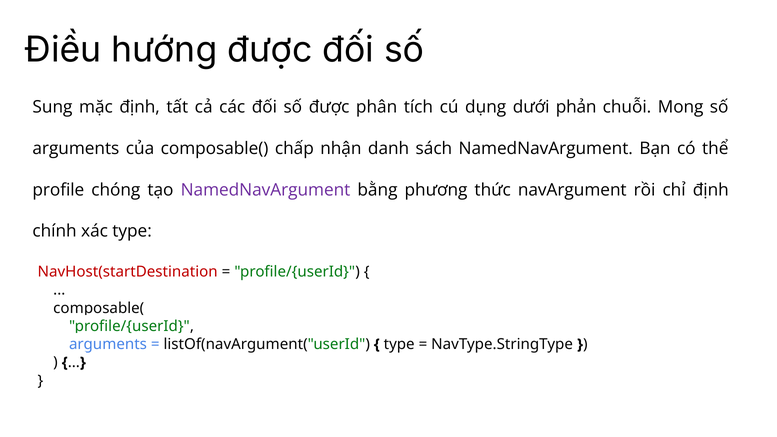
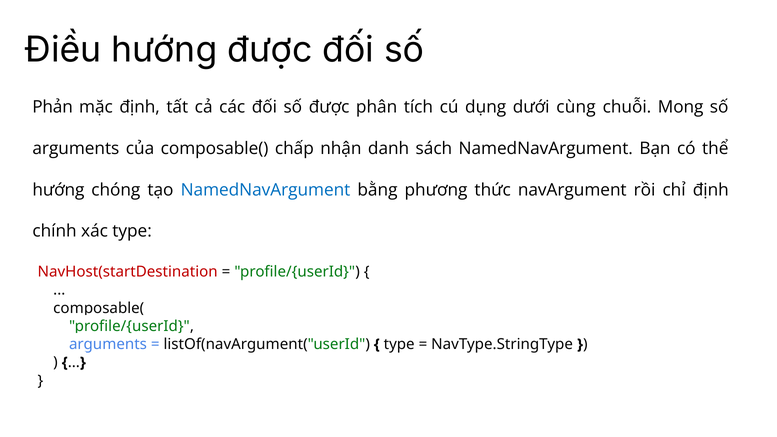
Sung: Sung -> Phản
phản: phản -> cùng
profile at (58, 190): profile -> hướng
NamedNavArgument at (266, 190) colour: purple -> blue
